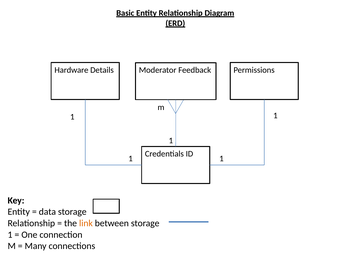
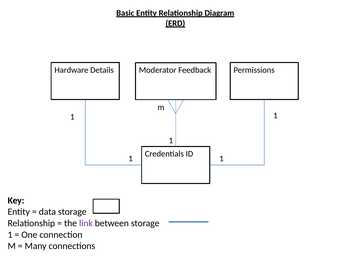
link colour: orange -> purple
